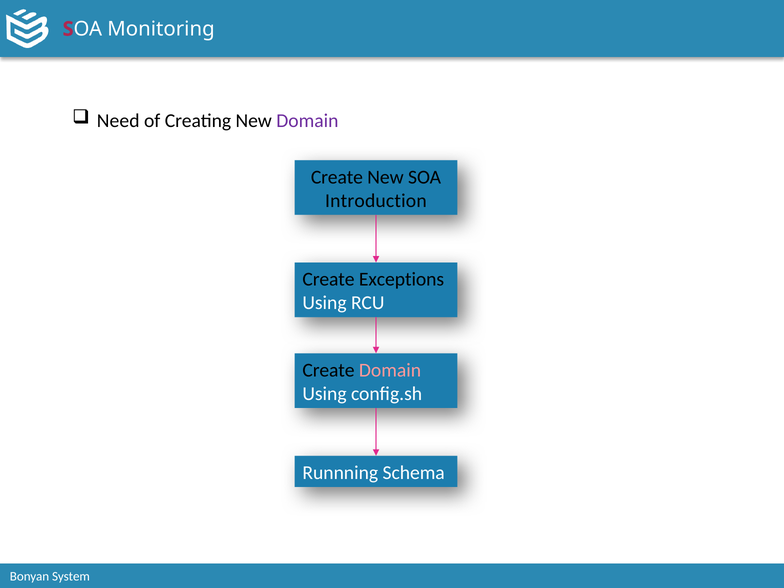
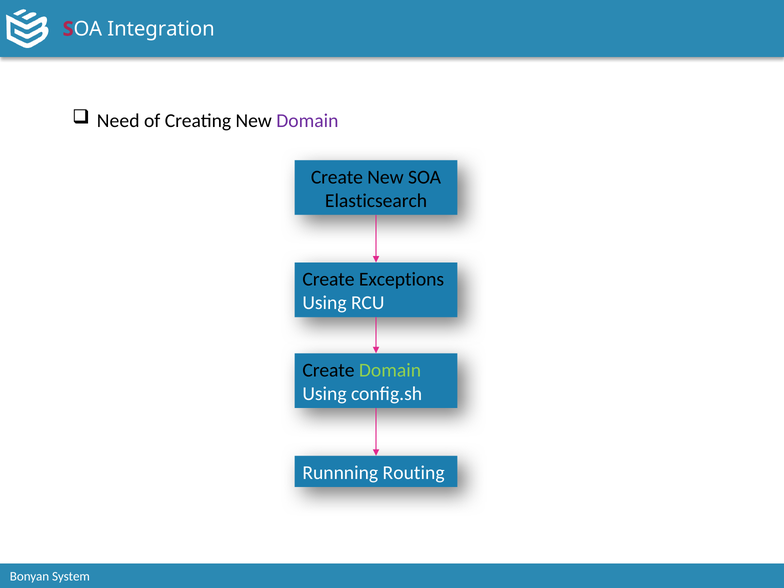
Monitoring: Monitoring -> Integration
Introduction: Introduction -> Elasticsearch
Domain at (390, 370) colour: pink -> light green
Schema: Schema -> Routing
